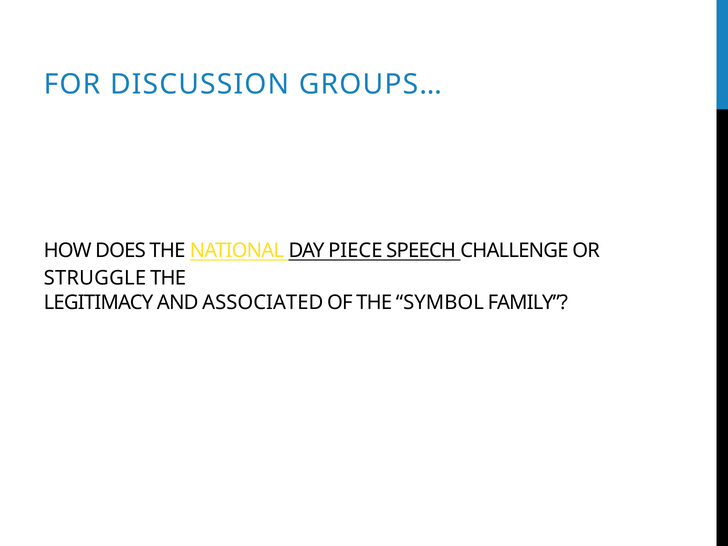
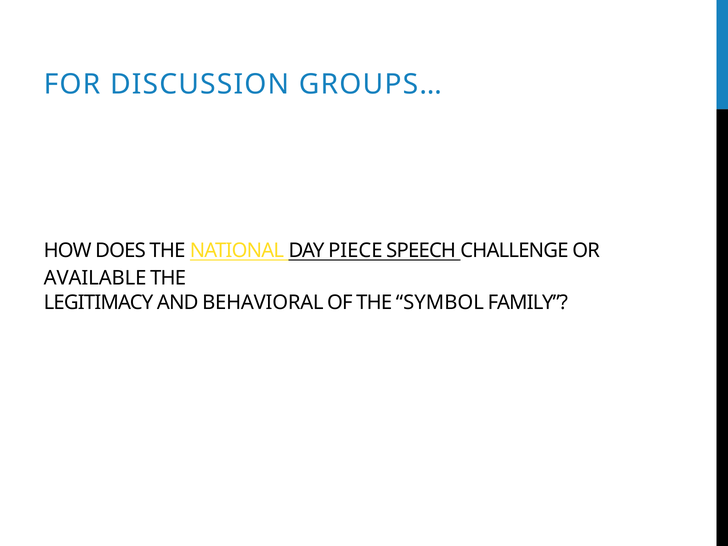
STRUGGLE: STRUGGLE -> AVAILABLE
ASSOCIATED: ASSOCIATED -> BEHAVIORAL
